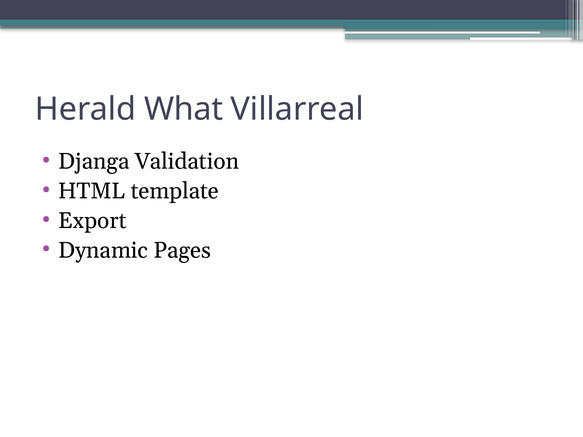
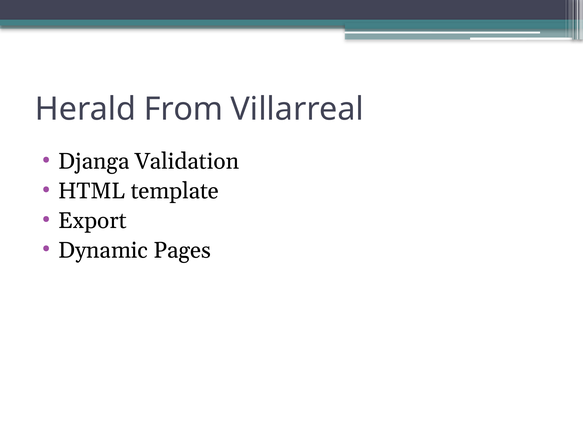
What: What -> From
